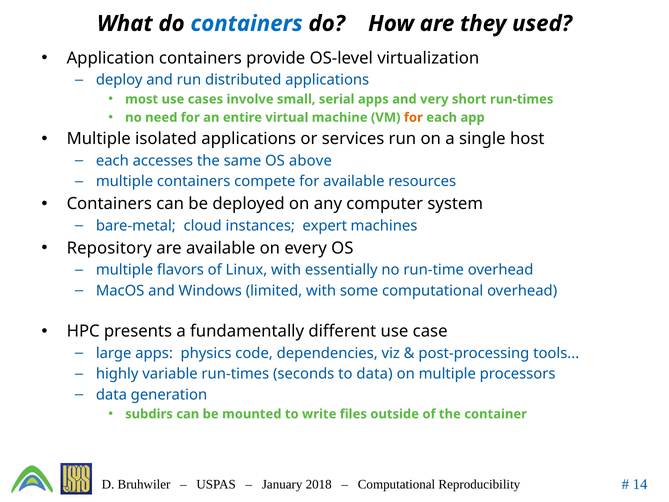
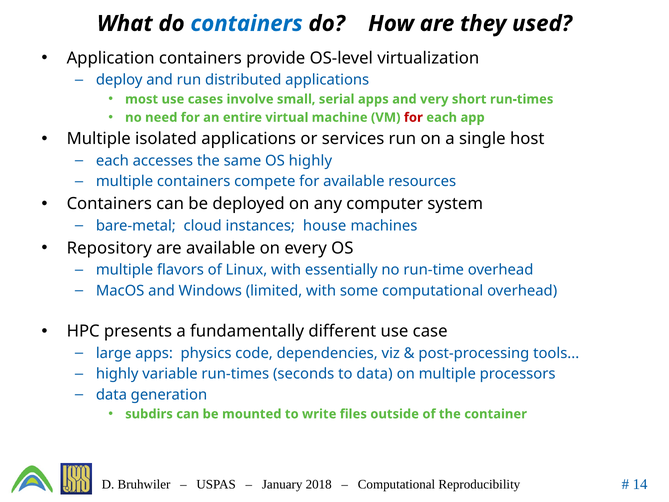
for at (413, 117) colour: orange -> red
OS above: above -> highly
expert: expert -> house
